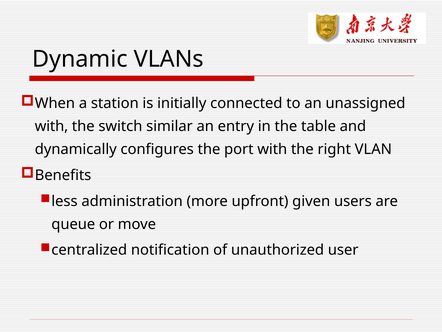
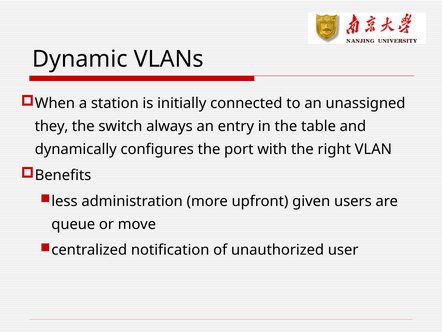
with at (51, 126): with -> they
similar: similar -> always
